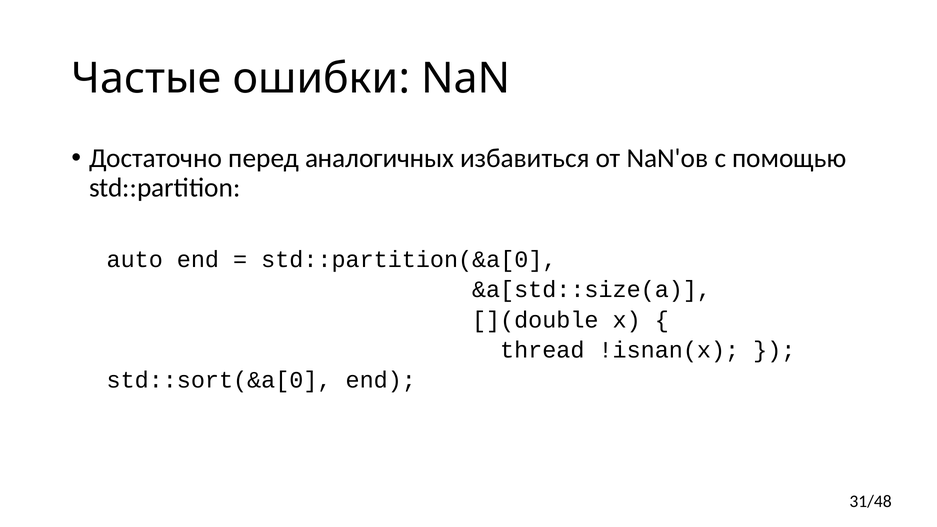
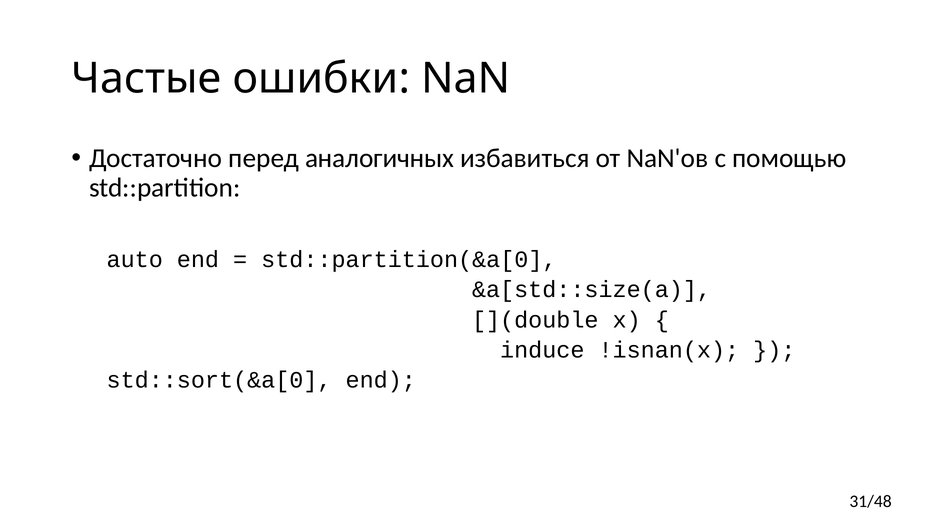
thread: thread -> induce
